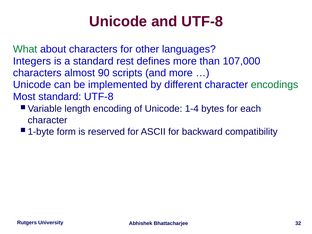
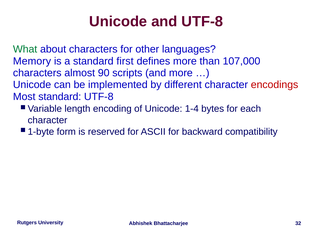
Integers: Integers -> Memory
rest: rest -> first
encodings colour: green -> red
